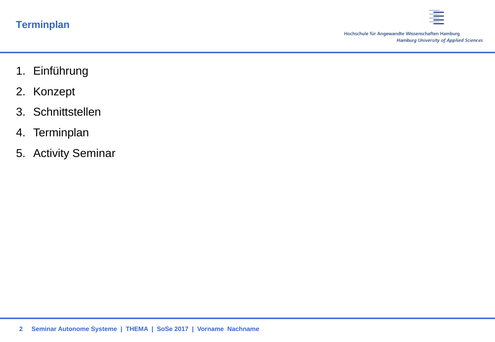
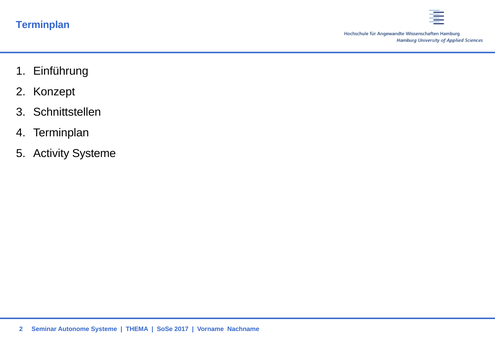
Activity Seminar: Seminar -> Systeme
